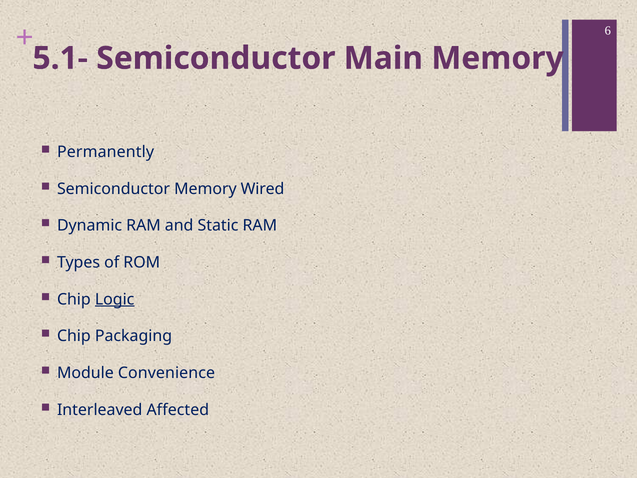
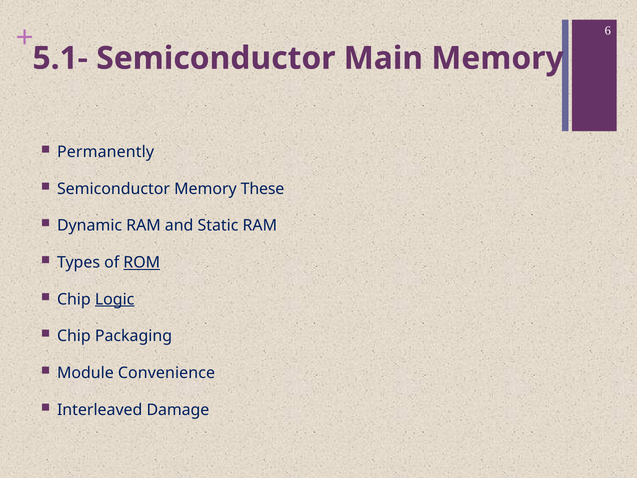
Wired: Wired -> These
ROM underline: none -> present
Affected: Affected -> Damage
